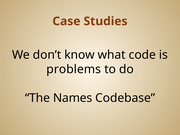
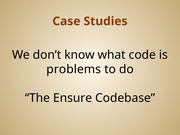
Names: Names -> Ensure
